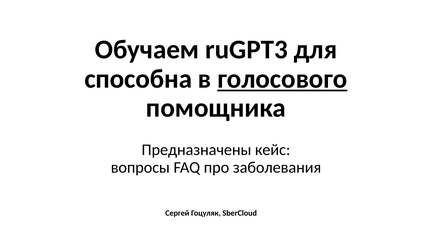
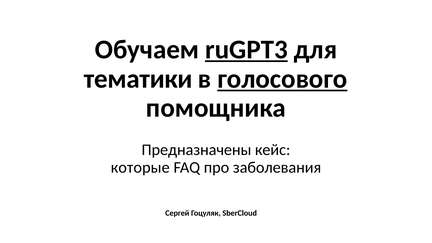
ruGPT3 underline: none -> present
способна: способна -> тематики
вопросы: вопросы -> которые
